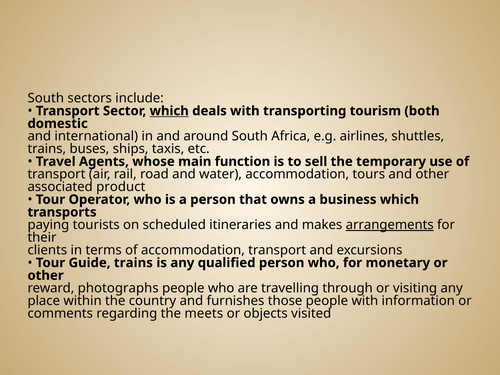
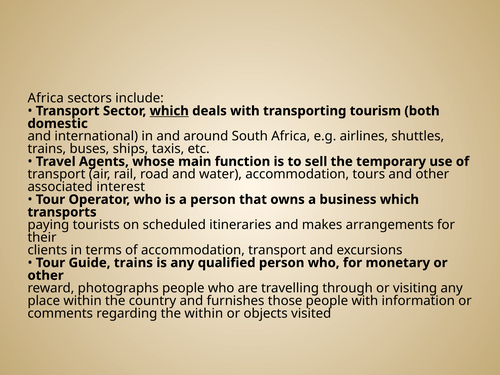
South at (46, 98): South -> Africa
product: product -> interest
arrangements underline: present -> none
the meets: meets -> within
